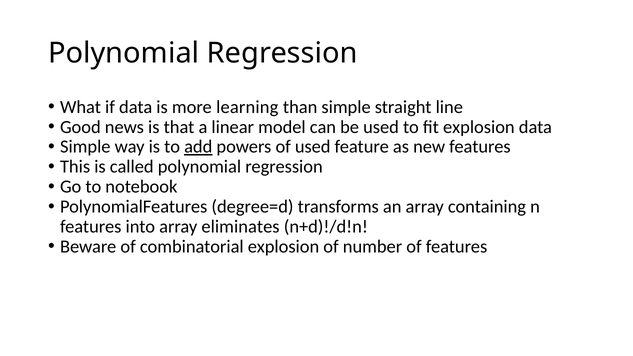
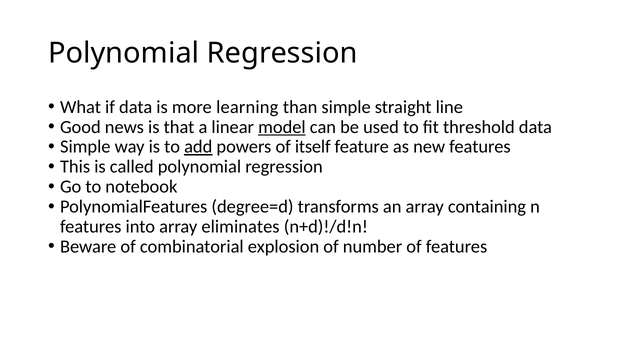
model underline: none -> present
fit explosion: explosion -> threshold
of used: used -> itself
